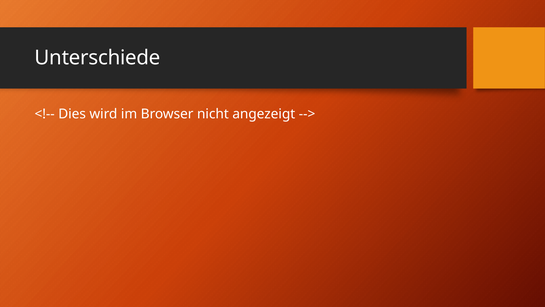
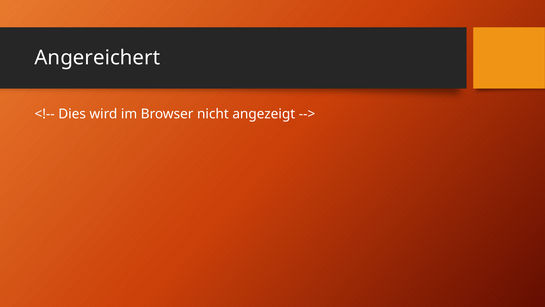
Unterschiede: Unterschiede -> Angereichert
